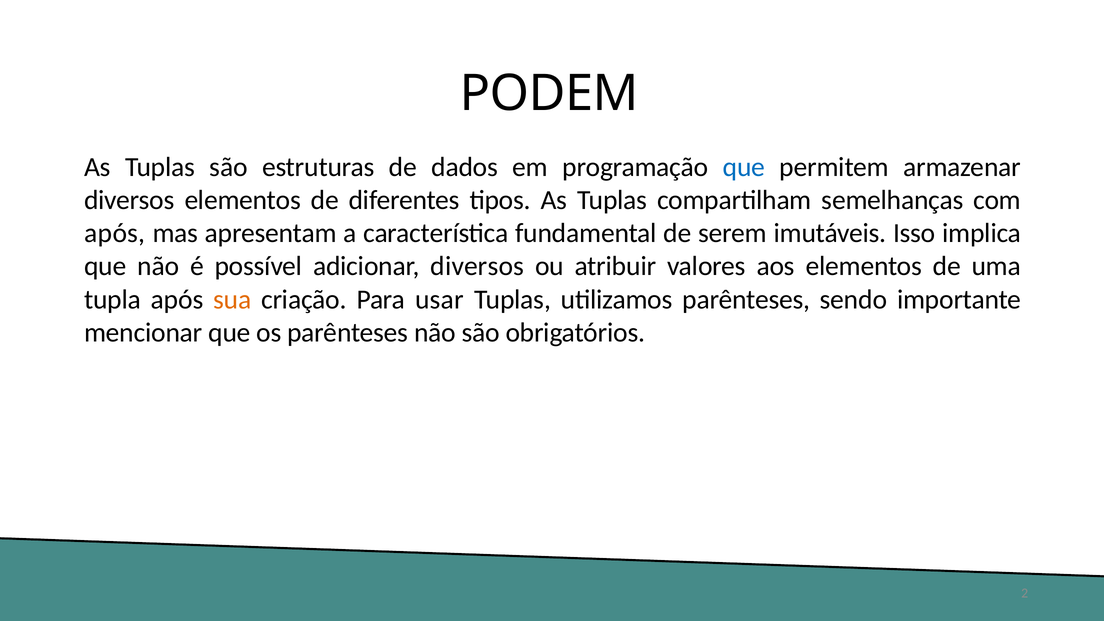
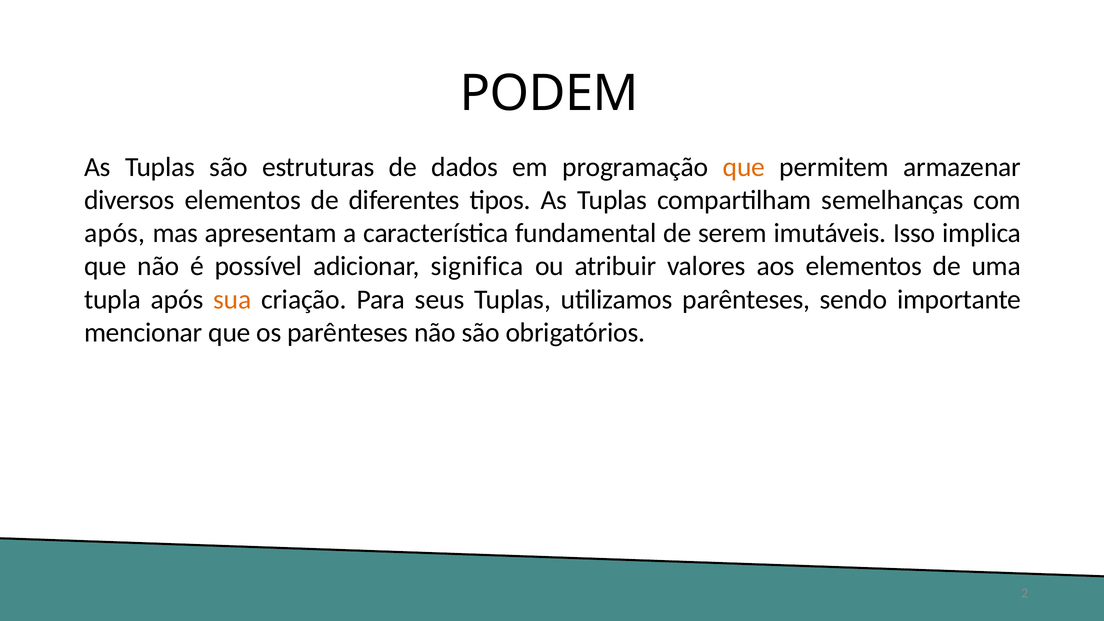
que at (744, 167) colour: blue -> orange
adicionar diversos: diversos -> significa
usar: usar -> seus
